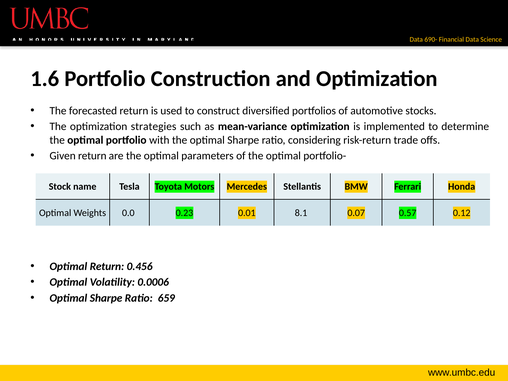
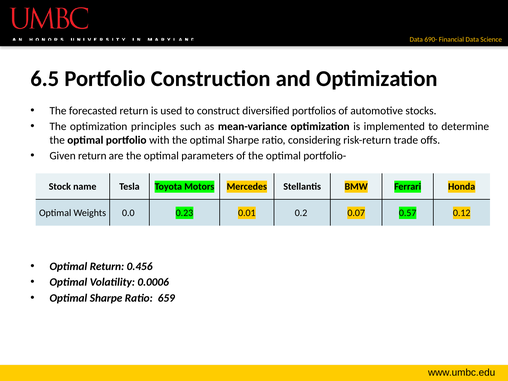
1.6: 1.6 -> 6.5
strategies: strategies -> principles
8.1: 8.1 -> 0.2
